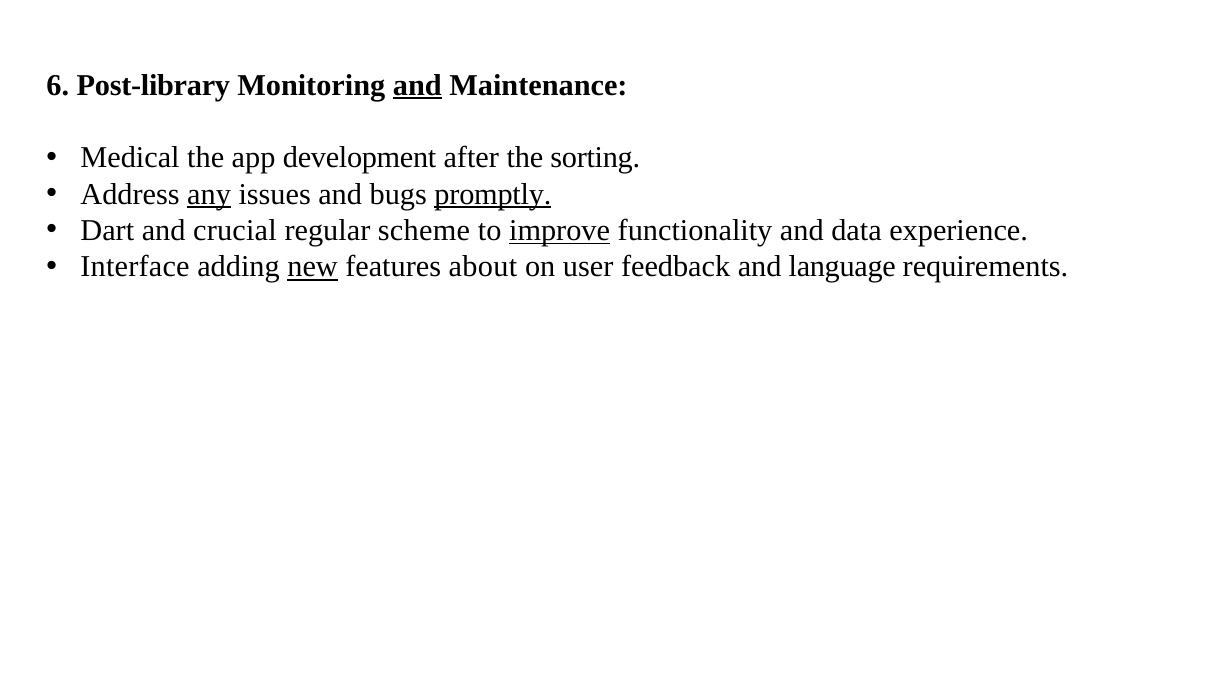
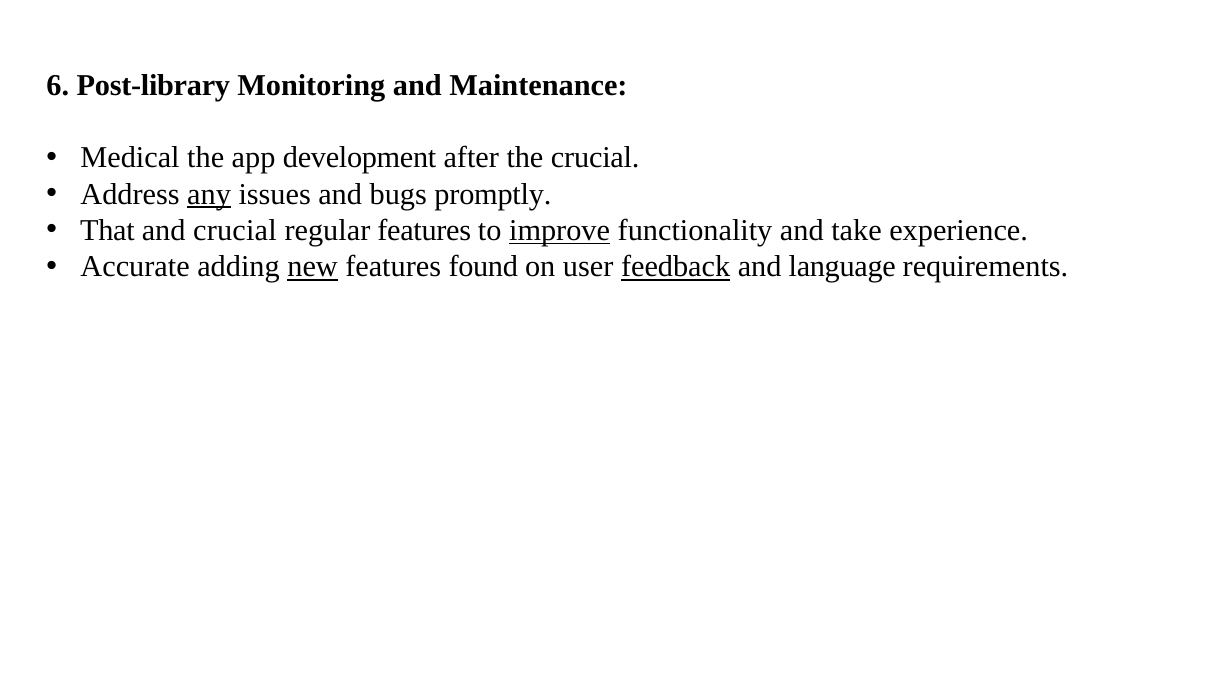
and at (417, 85) underline: present -> none
the sorting: sorting -> crucial
promptly underline: present -> none
Dart: Dart -> That
regular scheme: scheme -> features
data: data -> take
Interface: Interface -> Accurate
about: about -> found
feedback underline: none -> present
